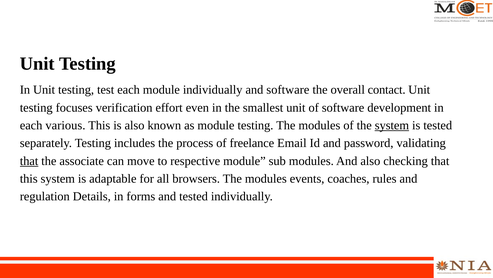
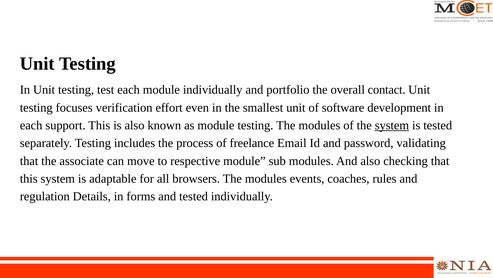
and software: software -> portfolio
various: various -> support
that at (29, 161) underline: present -> none
